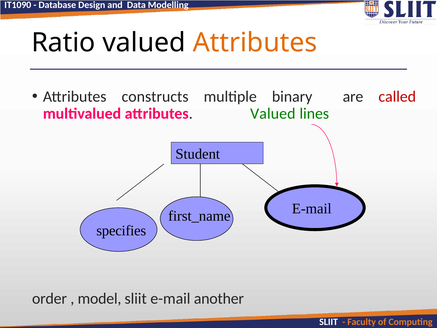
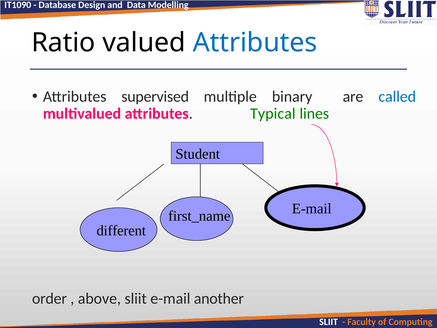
Attributes at (255, 43) colour: orange -> blue
constructs: constructs -> supervised
called colour: red -> blue
attributes Valued: Valued -> Typical
specifies: specifies -> different
model: model -> above
